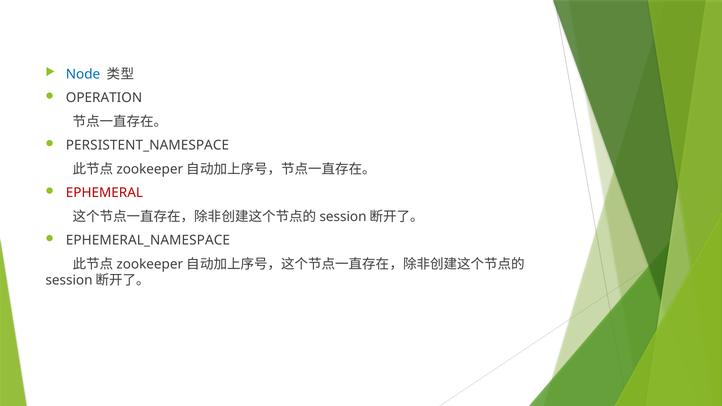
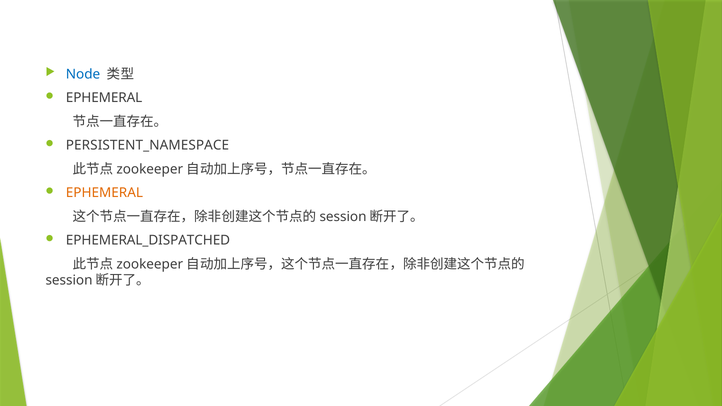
OPERATION at (104, 98): OPERATION -> EPHEMERAL
EPHEMERAL at (104, 193) colour: red -> orange
EPHEMERAL_NAMESPACE: EPHEMERAL_NAMESPACE -> EPHEMERAL_DISPATCHED
